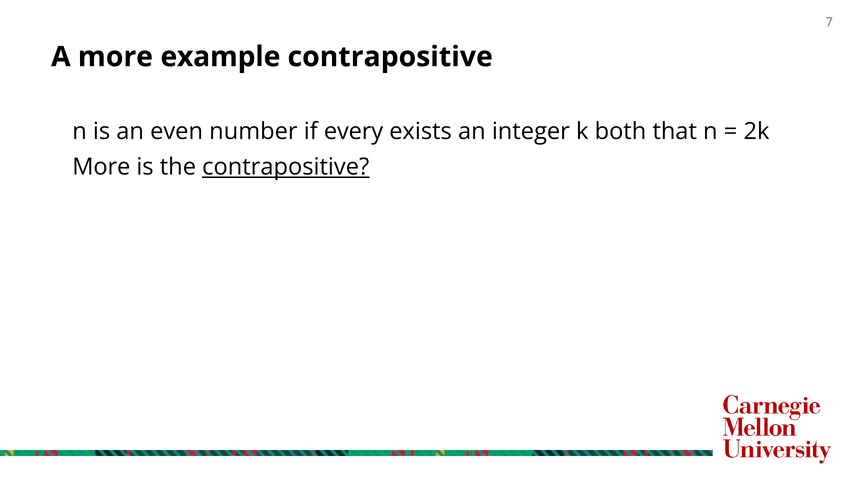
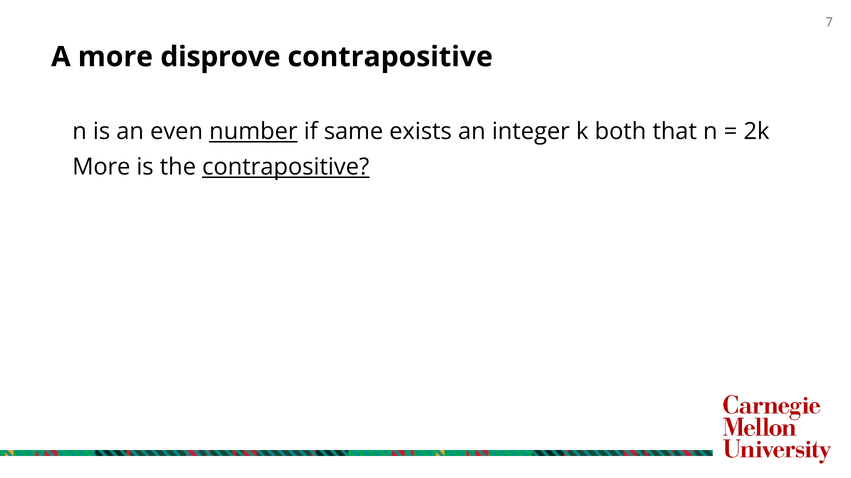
example: example -> disprove
number underline: none -> present
every: every -> same
